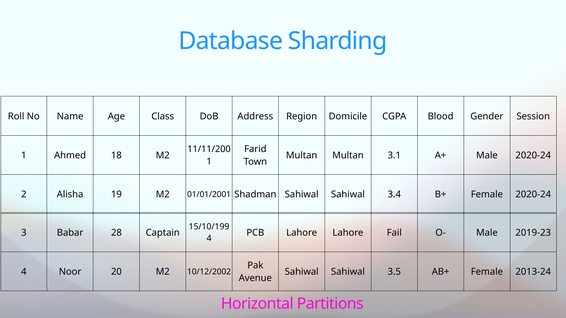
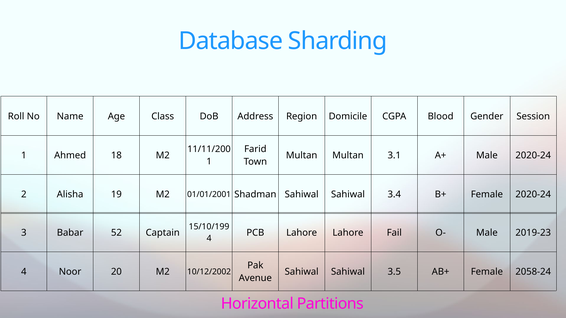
28: 28 -> 52
2013-24: 2013-24 -> 2058-24
